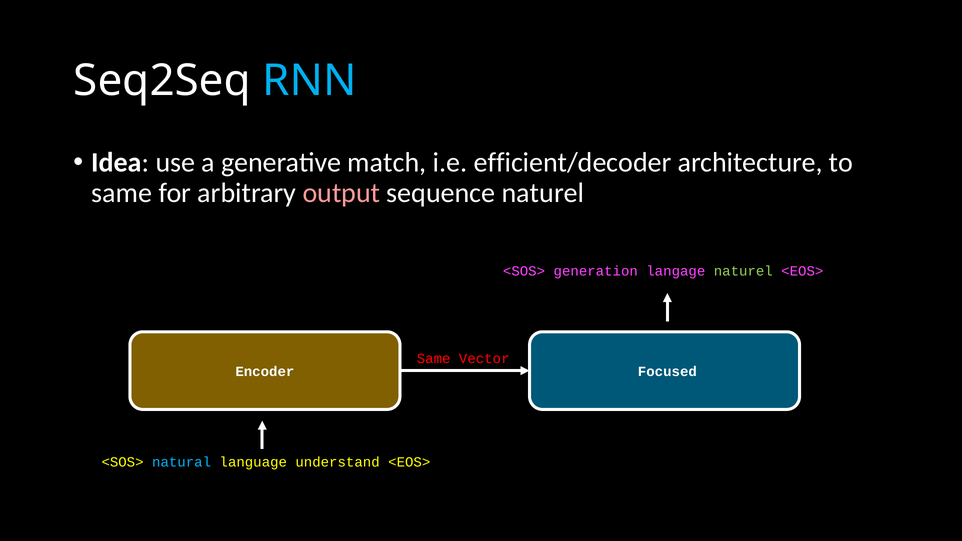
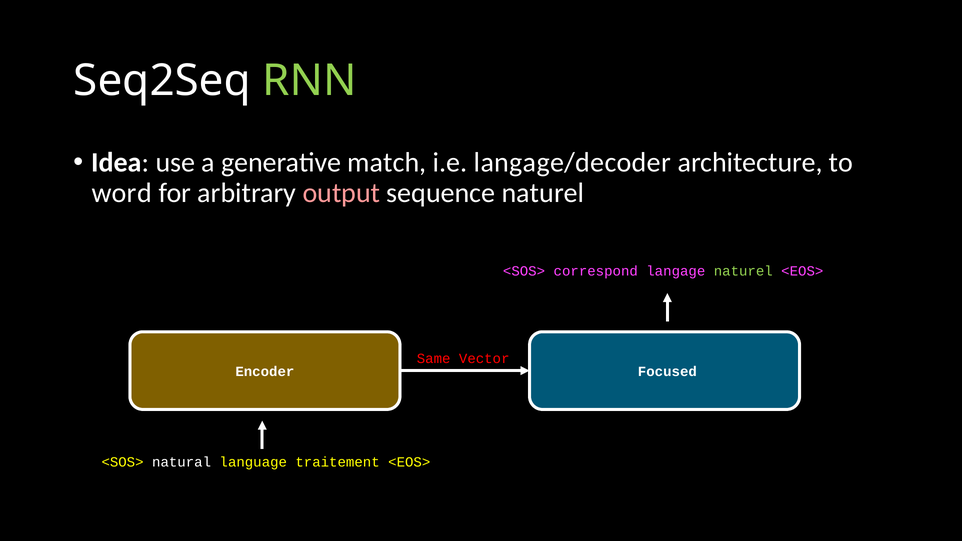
RNN colour: light blue -> light green
efficient/decoder: efficient/decoder -> langage/decoder
same at (122, 193): same -> word
generation: generation -> correspond
natural colour: light blue -> white
understand: understand -> traitement
